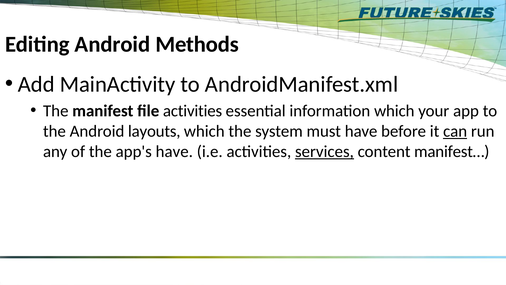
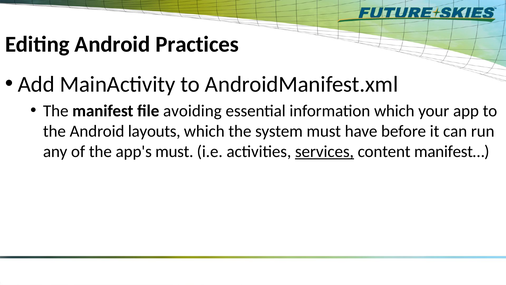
Methods: Methods -> Practices
file activities: activities -> avoiding
can underline: present -> none
app's have: have -> must
